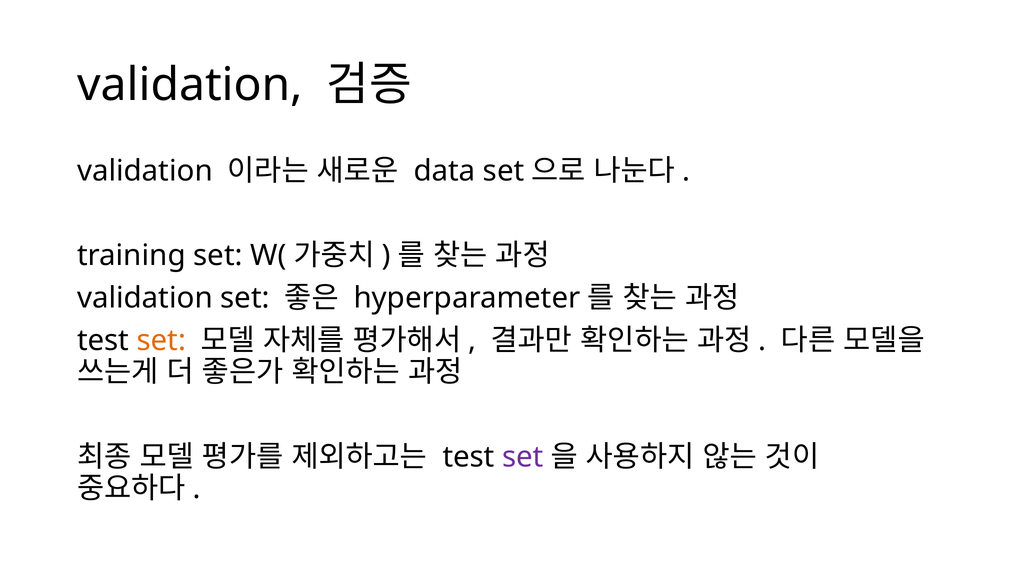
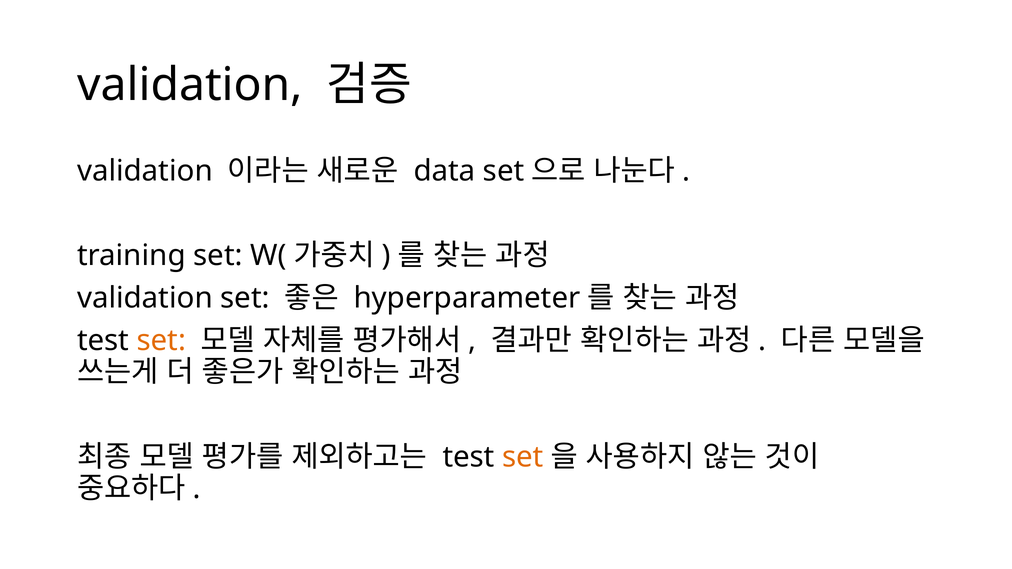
set at (523, 457) colour: purple -> orange
